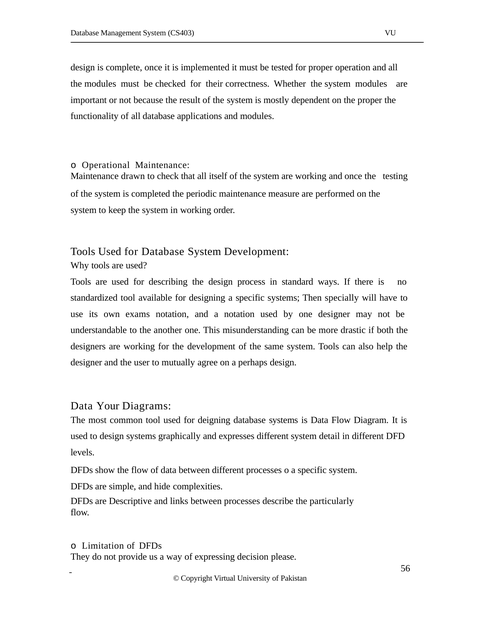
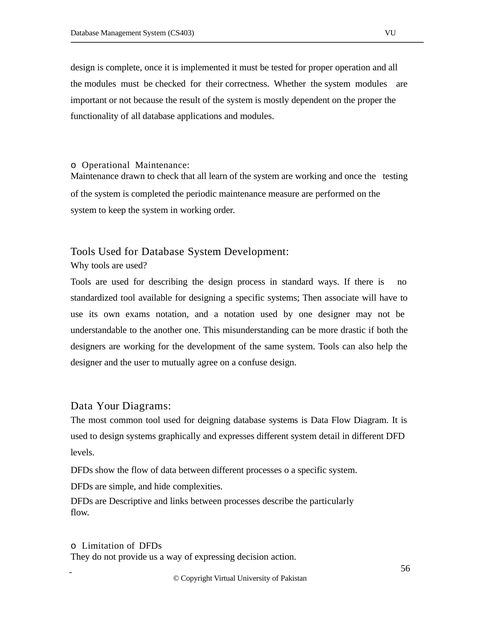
itself: itself -> learn
specially: specially -> associate
perhaps: perhaps -> confuse
please: please -> action
